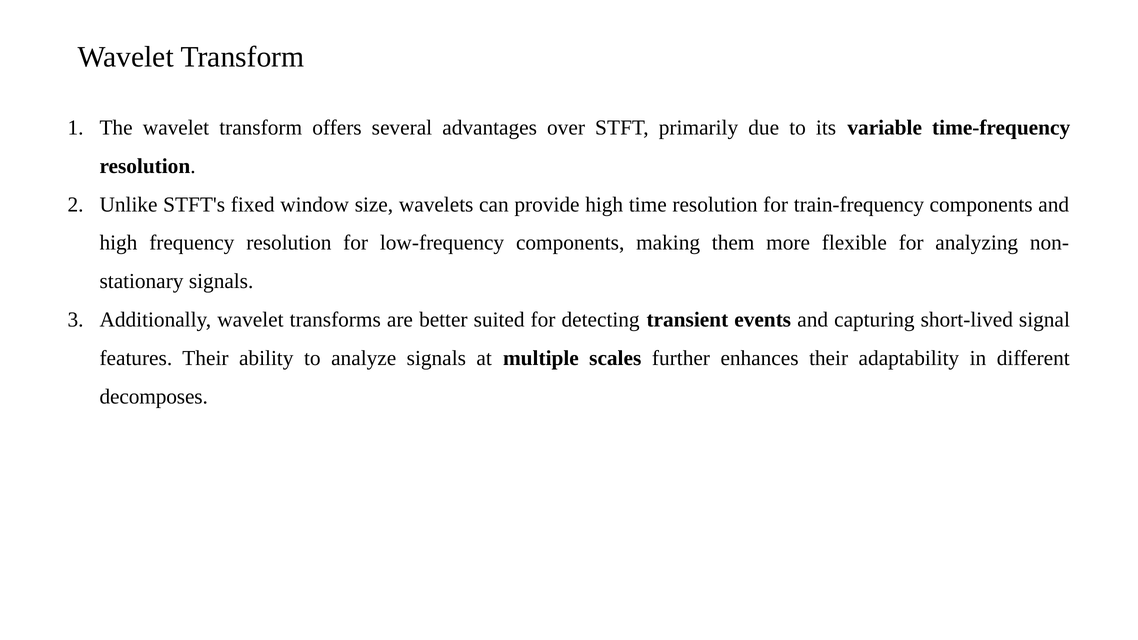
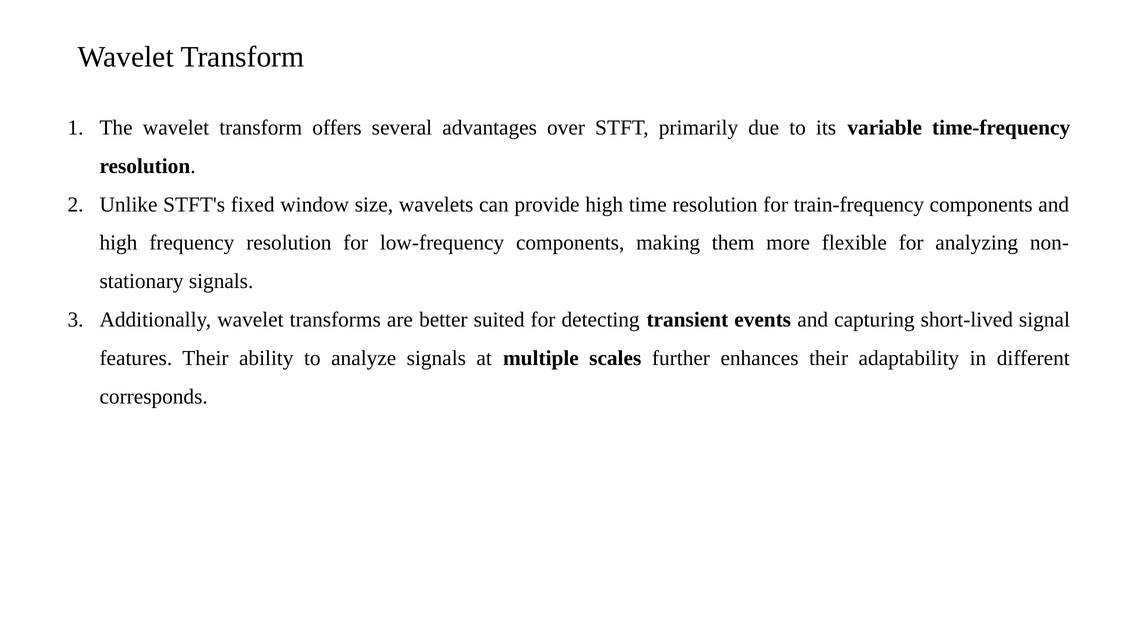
decomposes: decomposes -> corresponds
